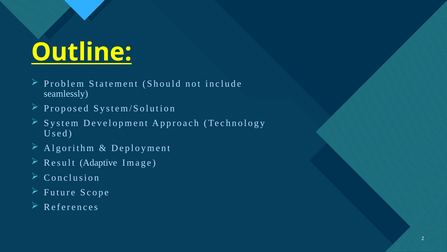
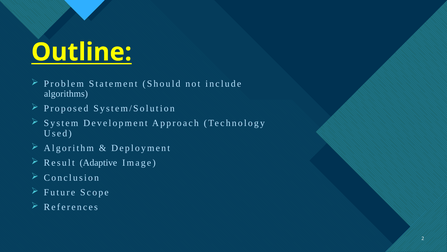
seamlessly: seamlessly -> algorithms
